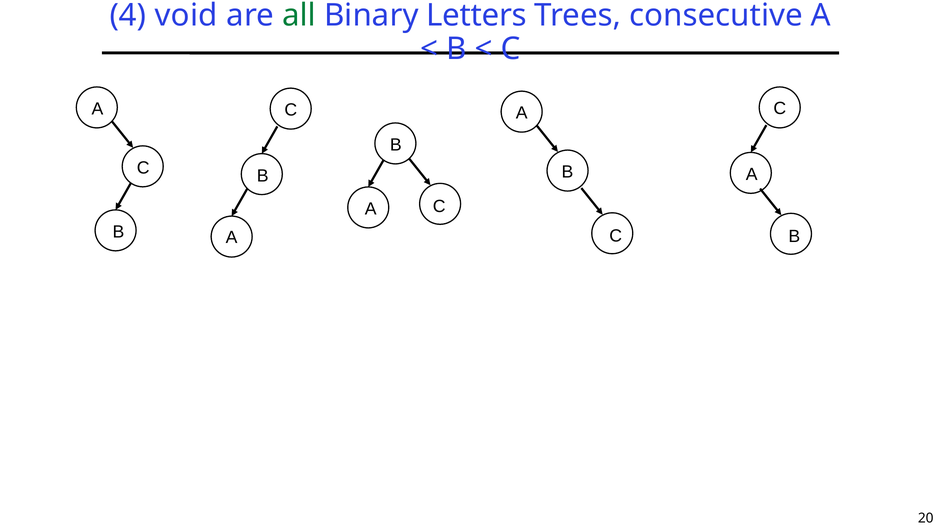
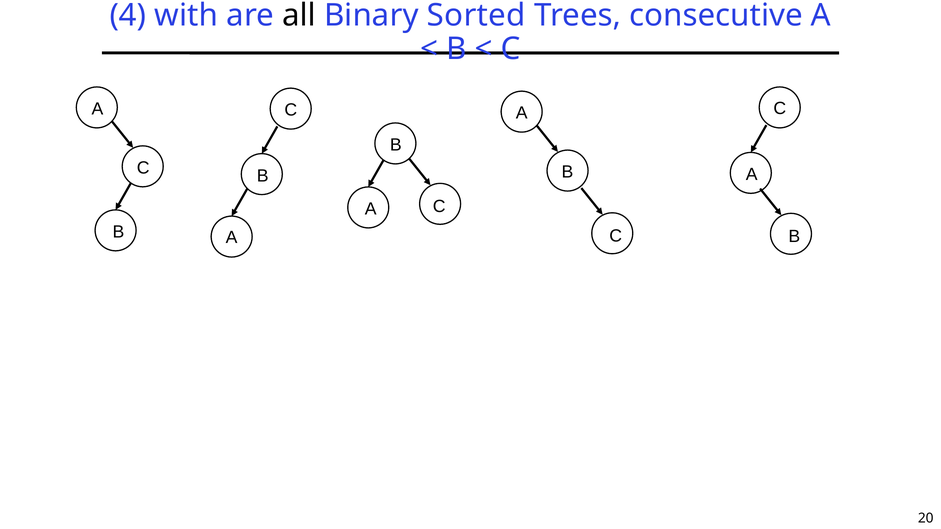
void: void -> with
all colour: green -> black
Letters: Letters -> Sorted
